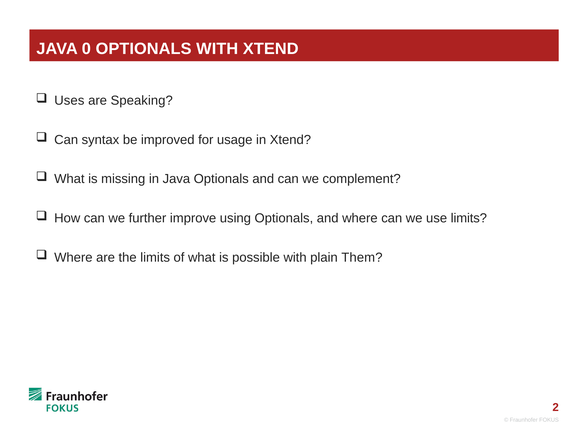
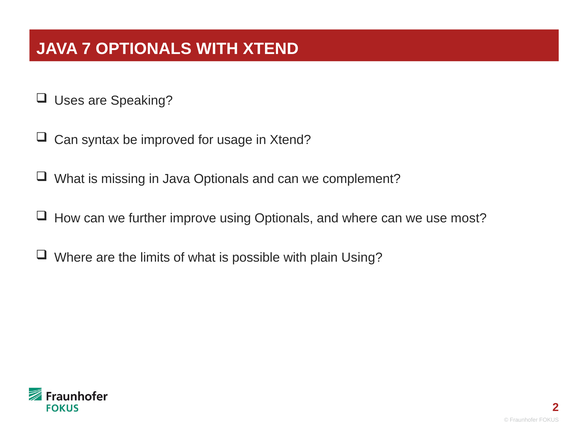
0: 0 -> 7
use limits: limits -> most
plain Them: Them -> Using
